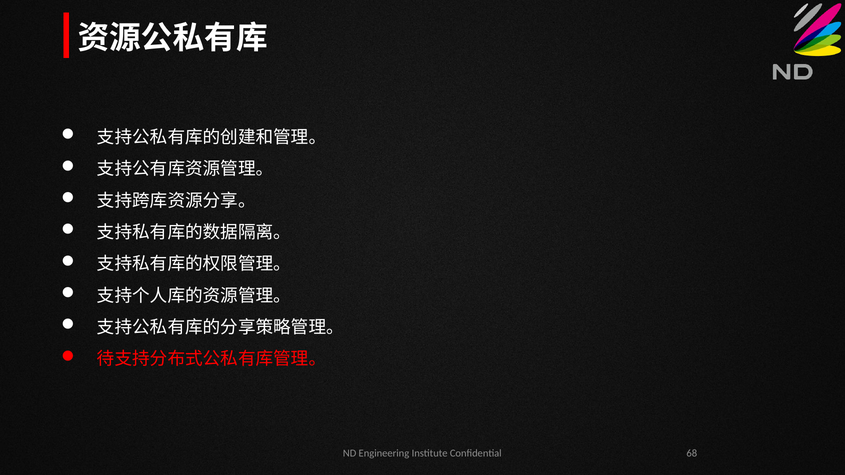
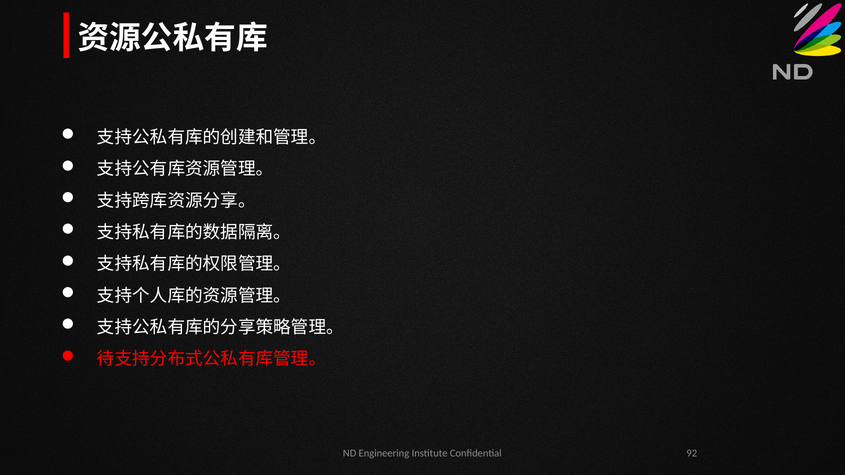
68: 68 -> 92
